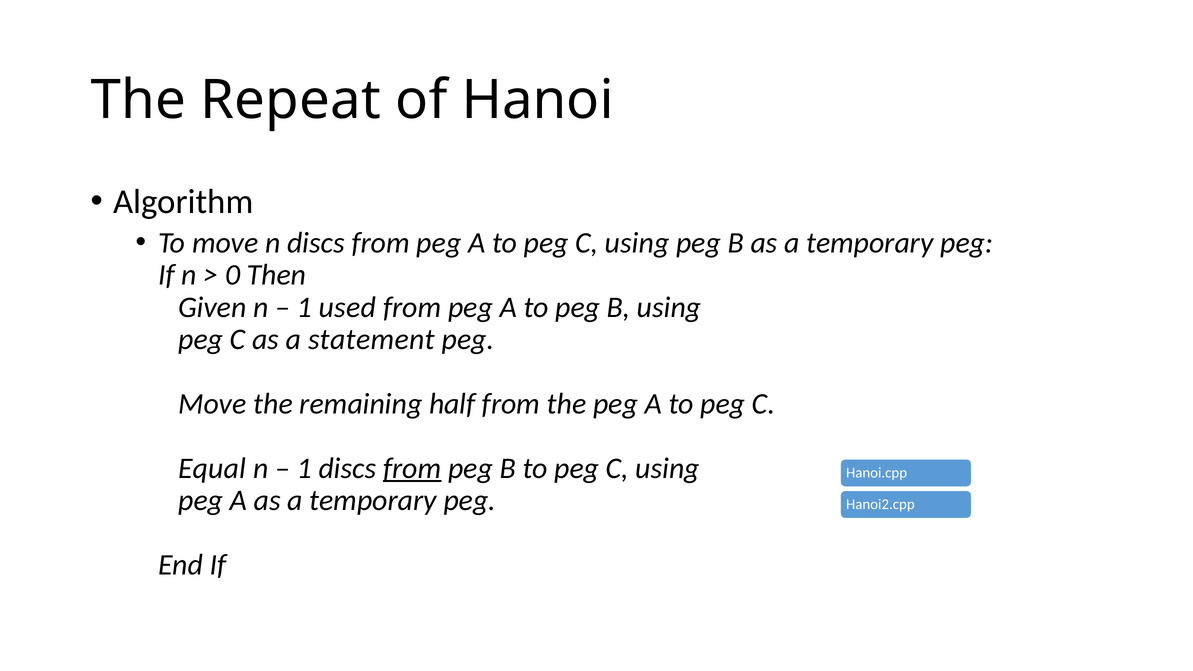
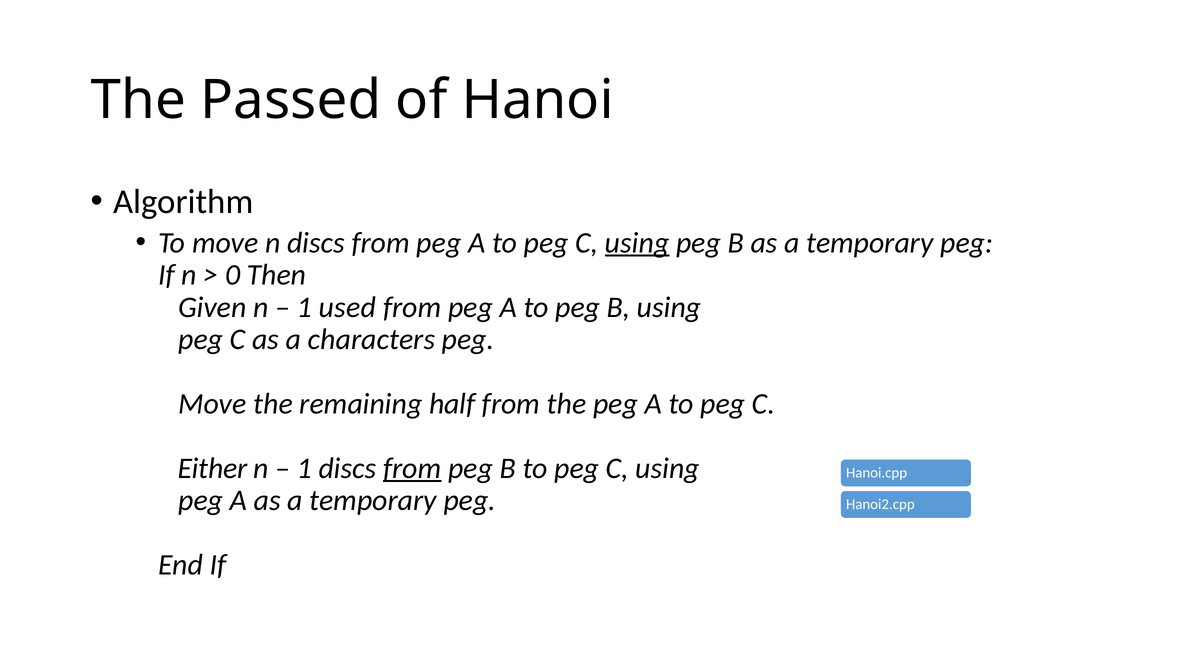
Repeat: Repeat -> Passed
using at (637, 243) underline: none -> present
statement: statement -> characters
Equal: Equal -> Either
